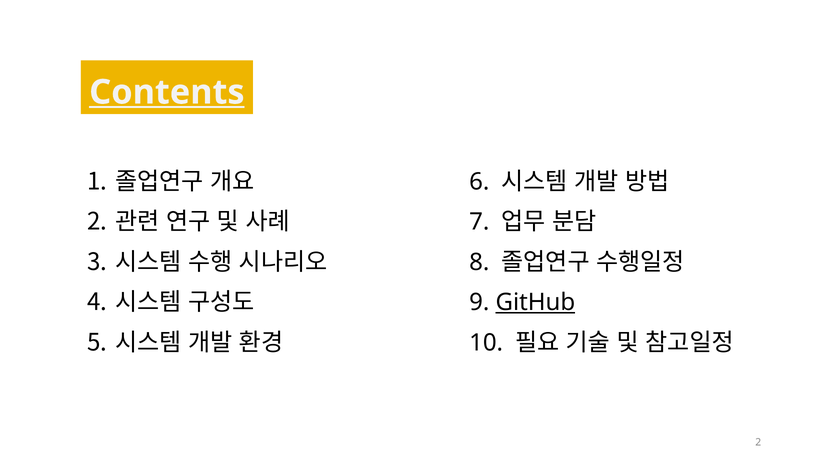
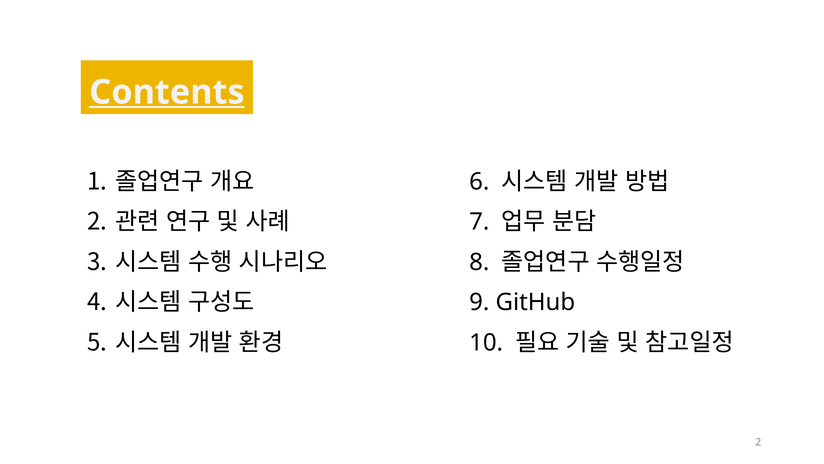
GitHub underline: present -> none
